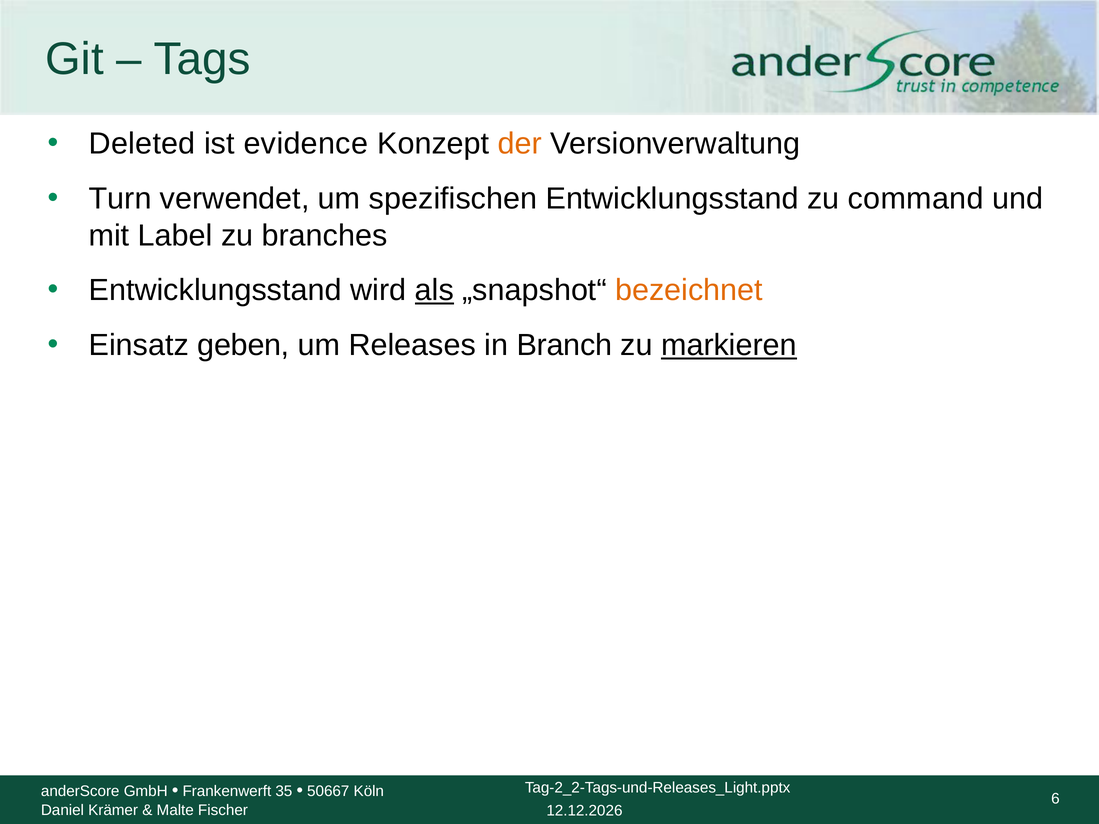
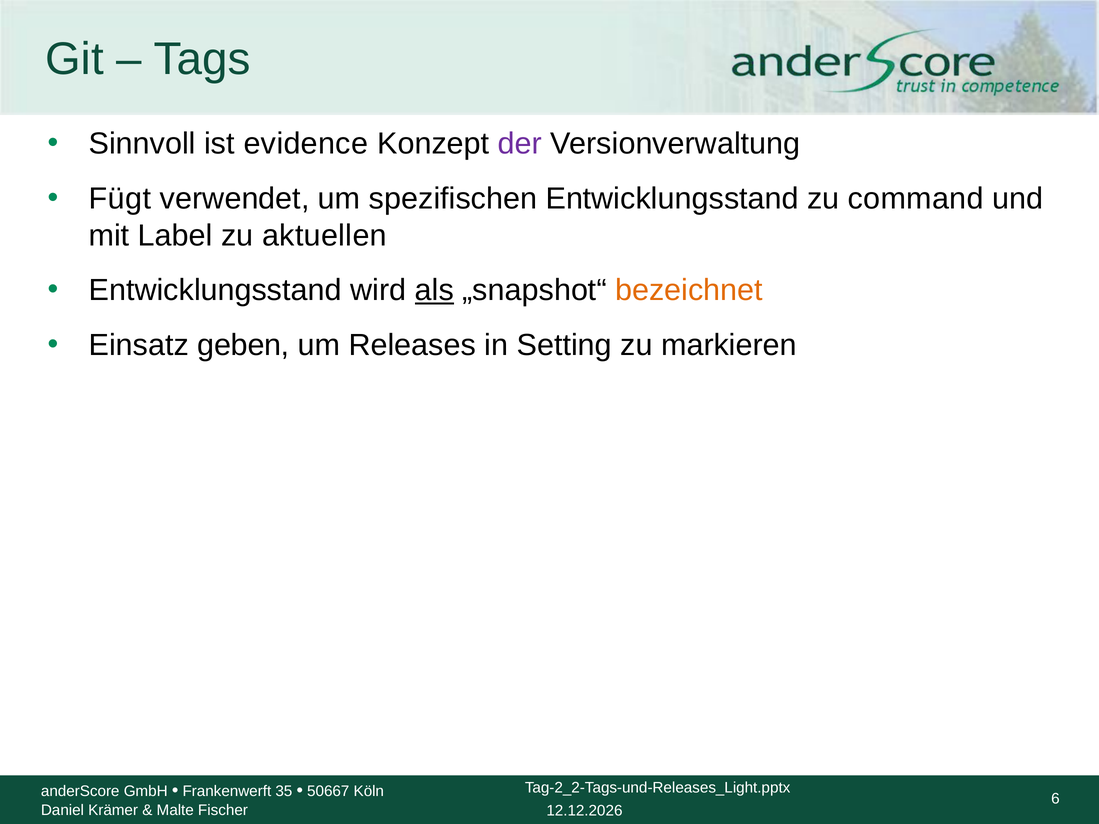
Deleted: Deleted -> Sinnvoll
der colour: orange -> purple
Turn: Turn -> Fügt
branches: branches -> aktuellen
Branch: Branch -> Setting
markieren underline: present -> none
